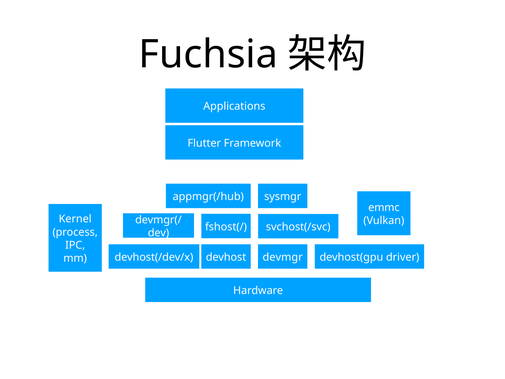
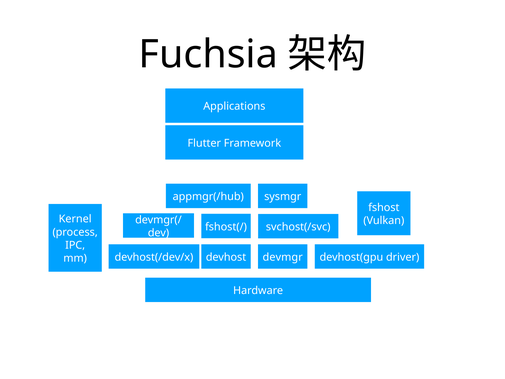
emmc: emmc -> fshost
